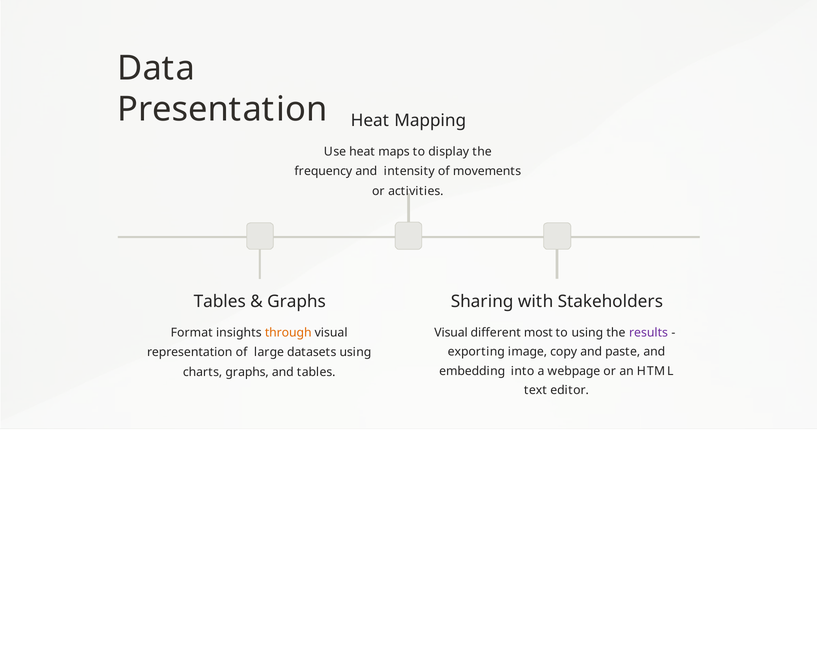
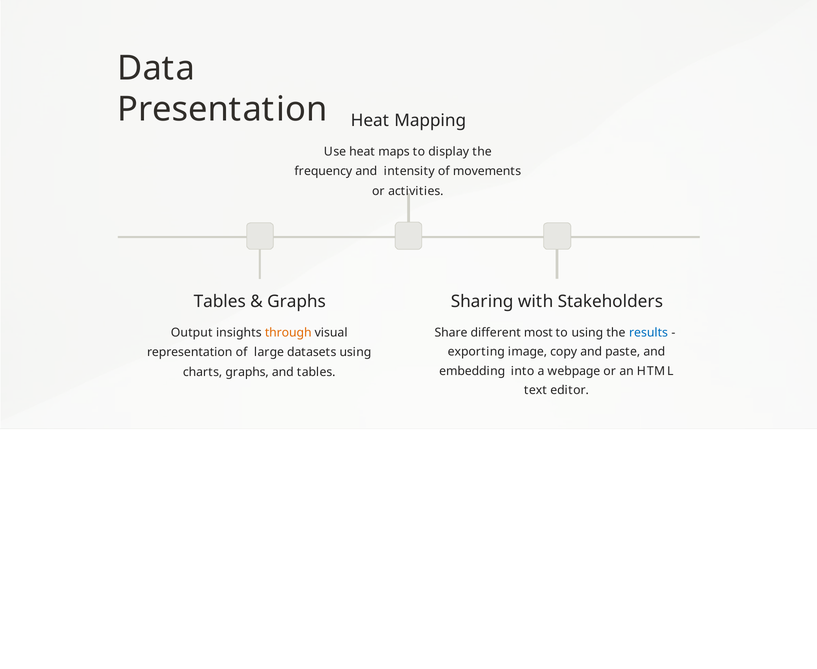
Visual at (451, 333): Visual -> Share
results colour: purple -> blue
Format: Format -> Output
